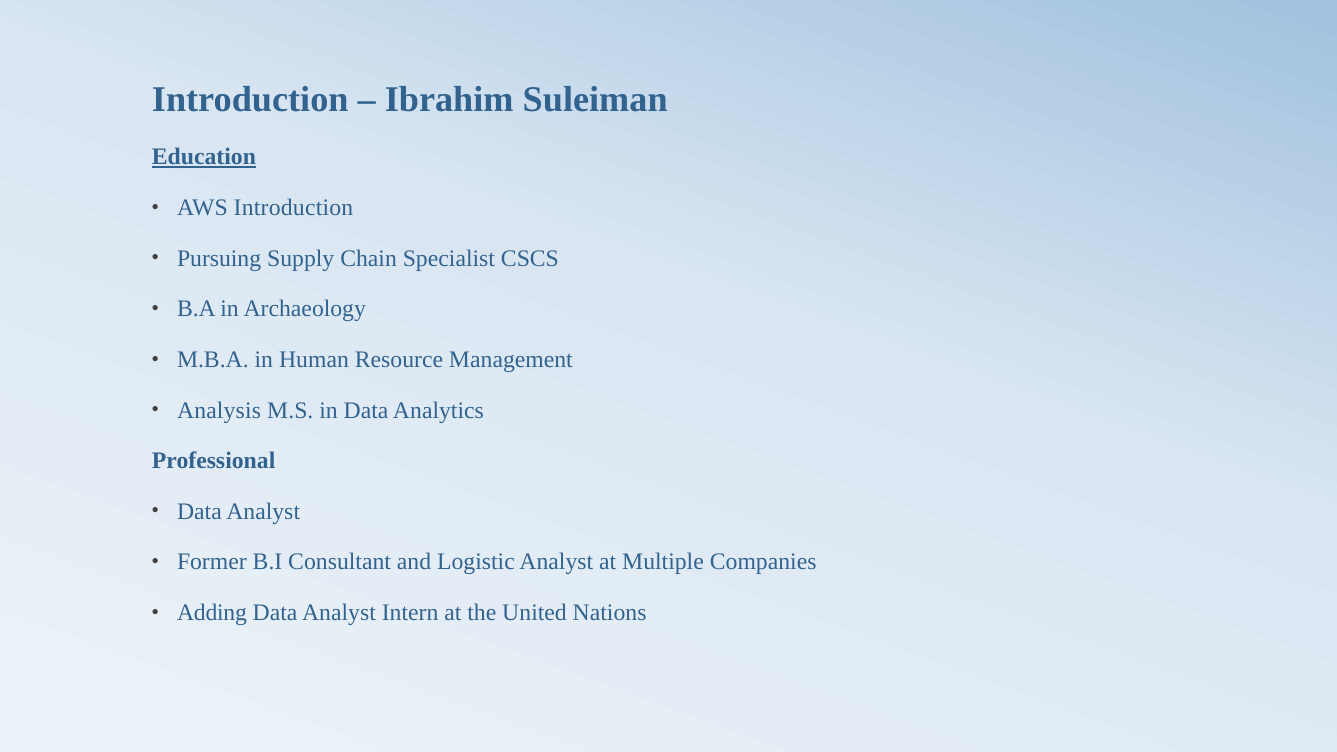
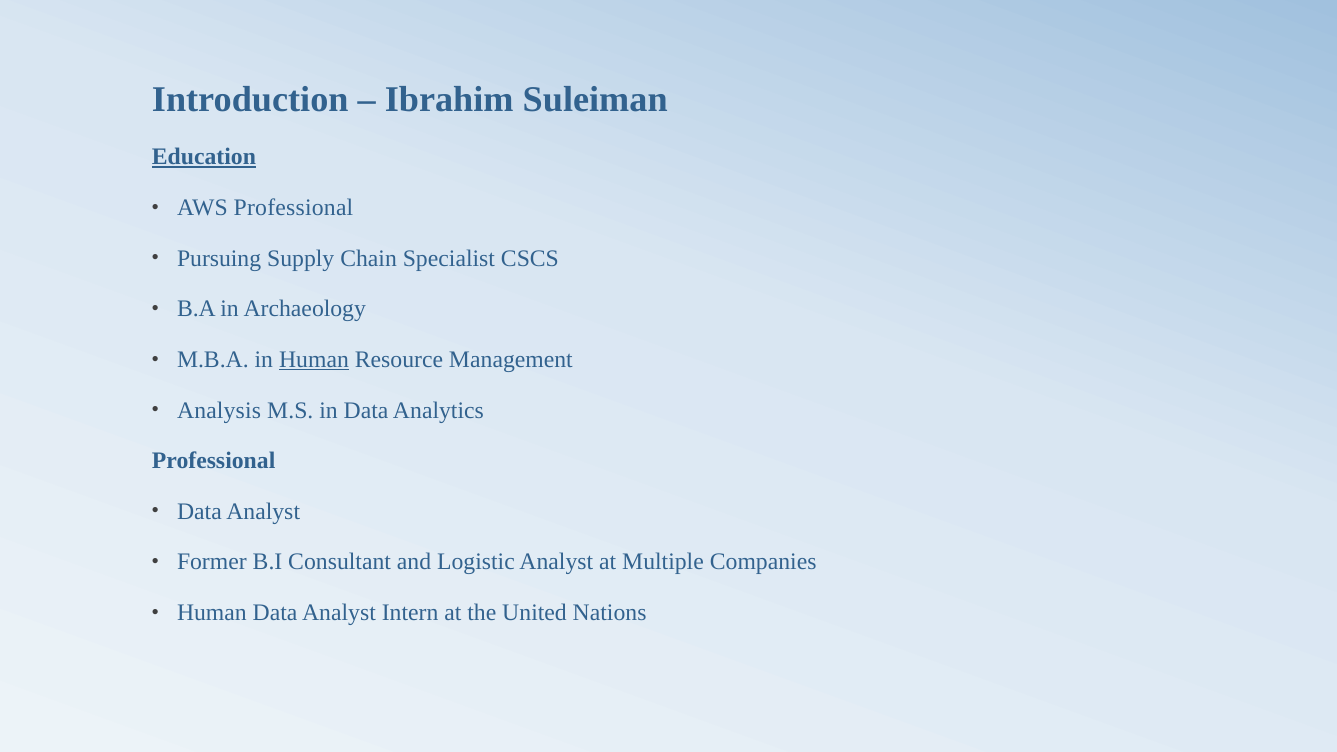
AWS Introduction: Introduction -> Professional
Human at (314, 360) underline: none -> present
Adding at (212, 613): Adding -> Human
